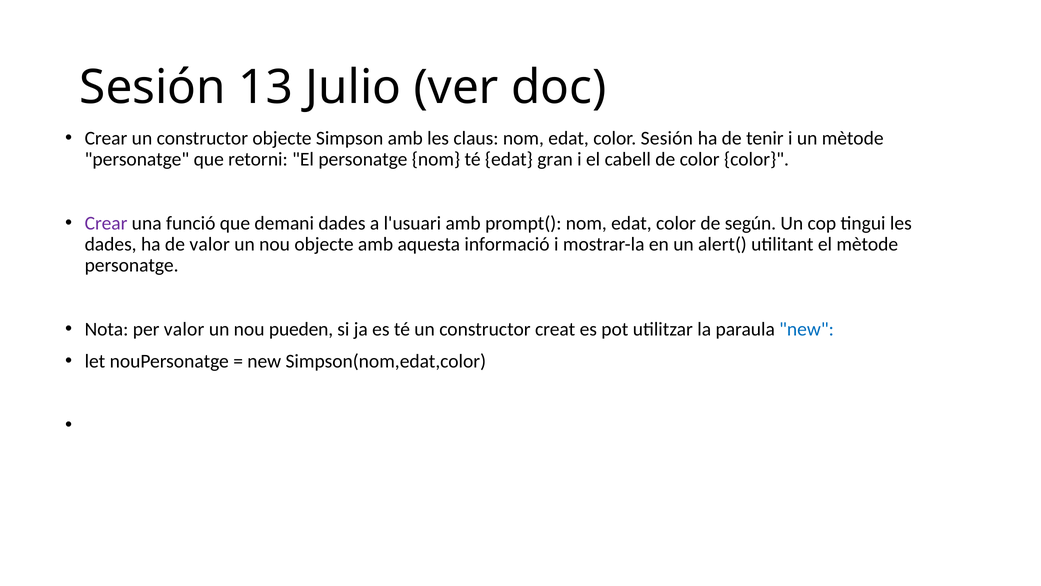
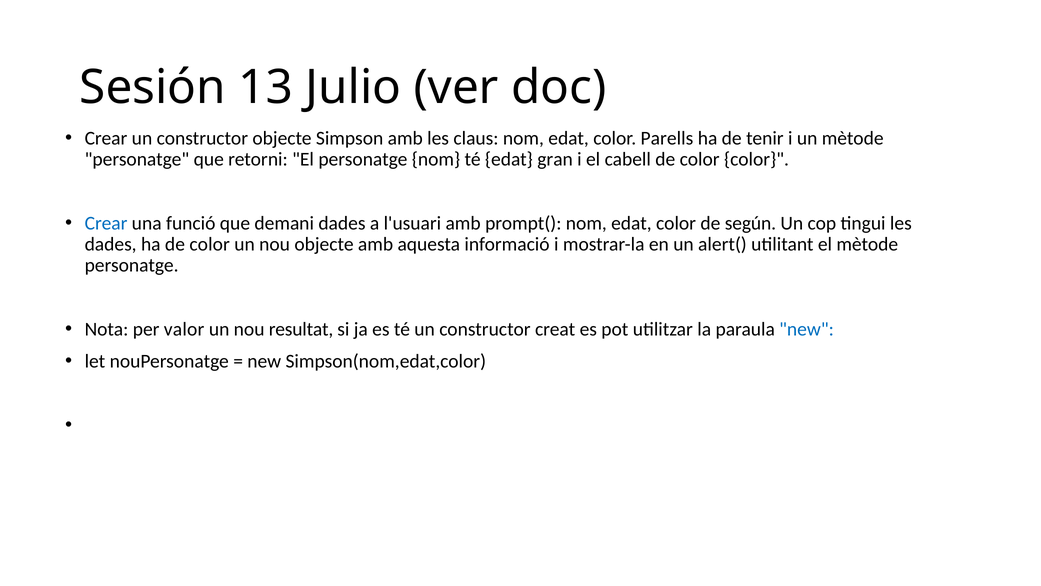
color Sesión: Sesión -> Parells
Crear at (106, 223) colour: purple -> blue
ha de valor: valor -> color
pueden: pueden -> resultat
